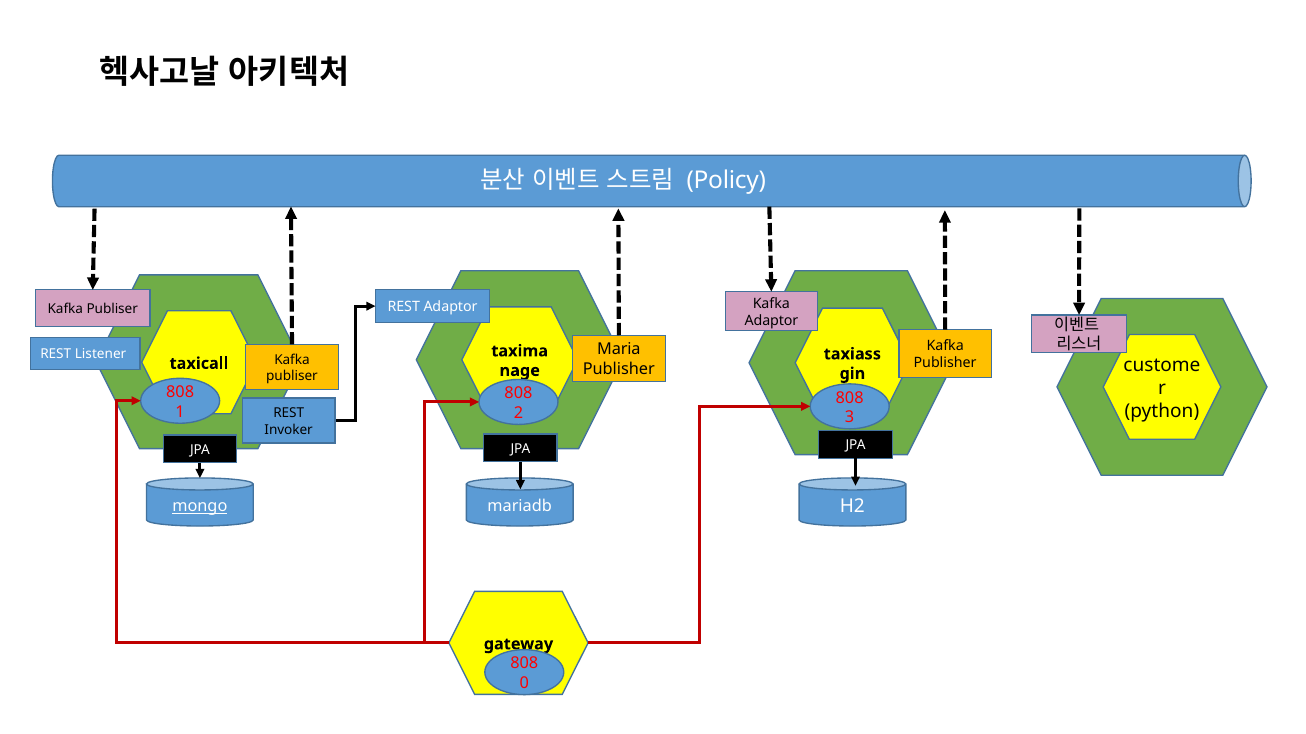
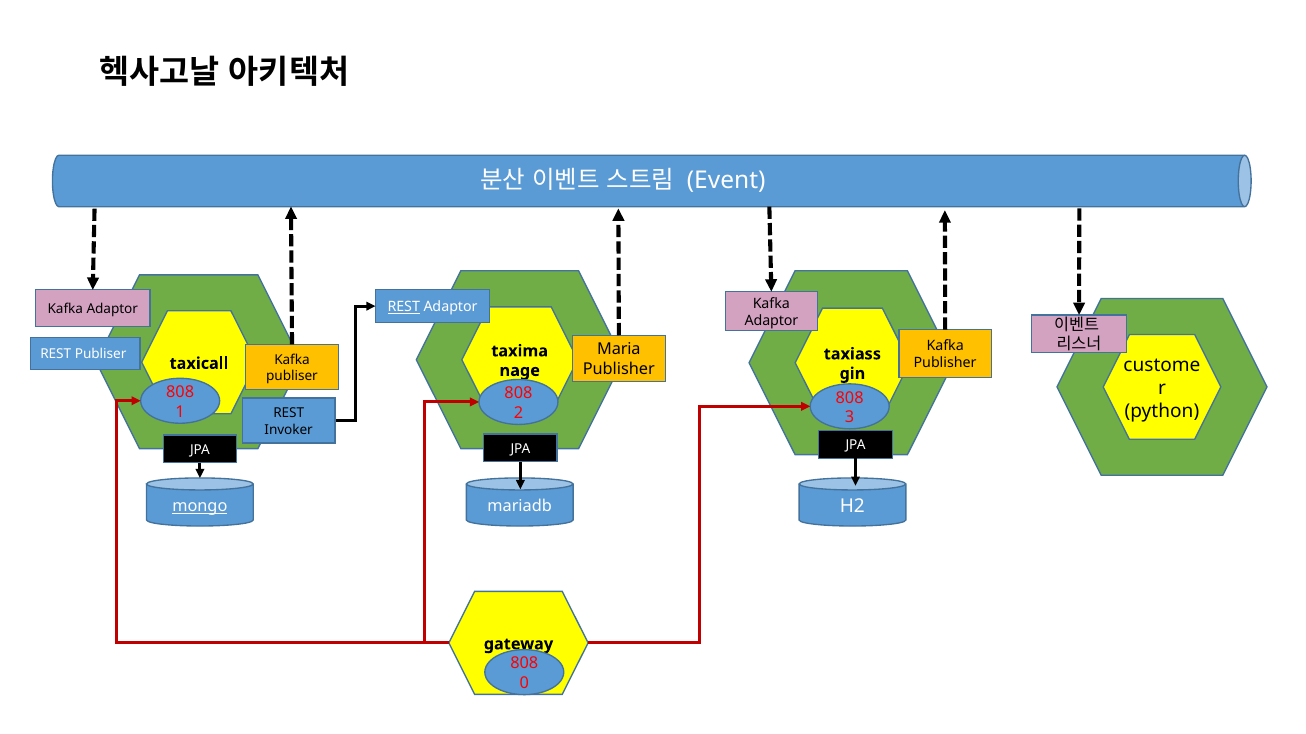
Policy: Policy -> Event
REST at (404, 307) underline: none -> present
Publiser at (112, 309): Publiser -> Adaptor
REST Listener: Listener -> Publiser
